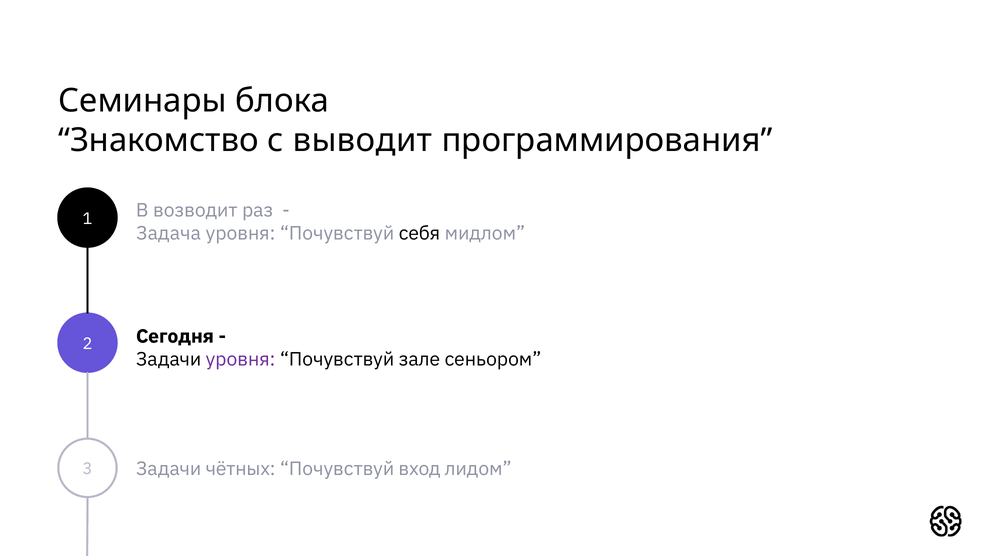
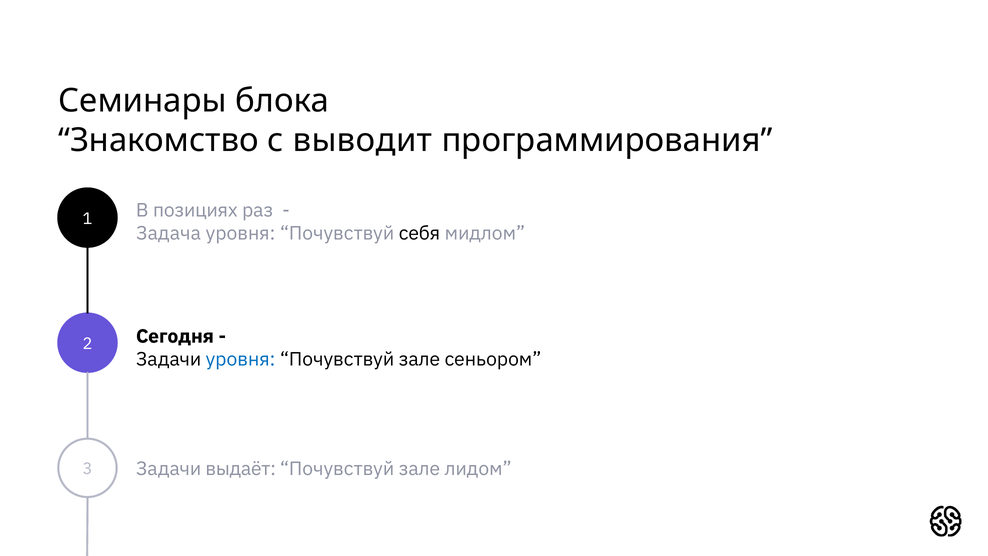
возводит: возводит -> позициях
уровня at (241, 359) colour: purple -> blue
чётных: чётных -> выдаёт
вход at (420, 469): вход -> зале
